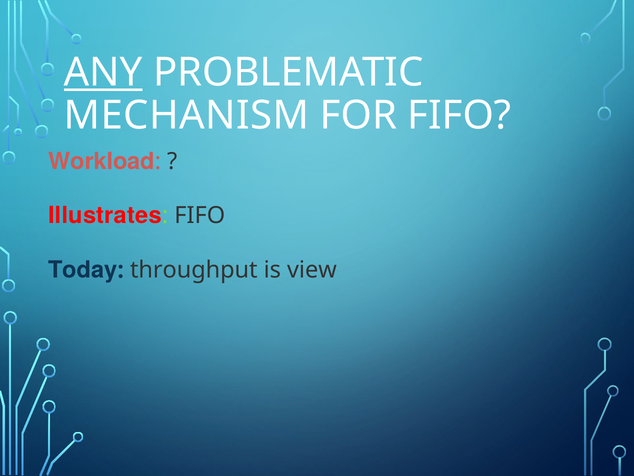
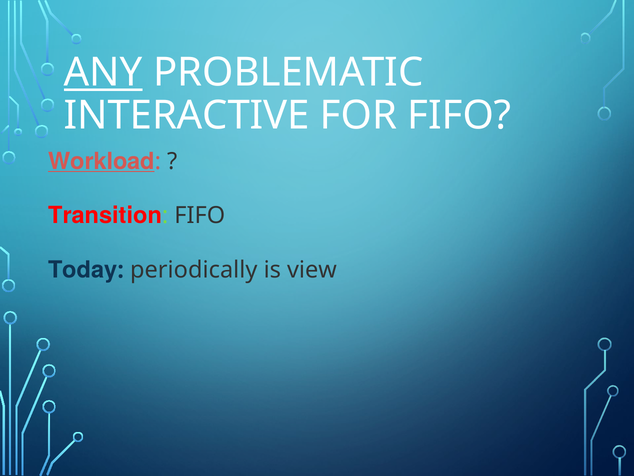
MECHANISM: MECHANISM -> INTERACTIVE
Workload underline: none -> present
Illustrates: Illustrates -> Transition
throughput: throughput -> periodically
